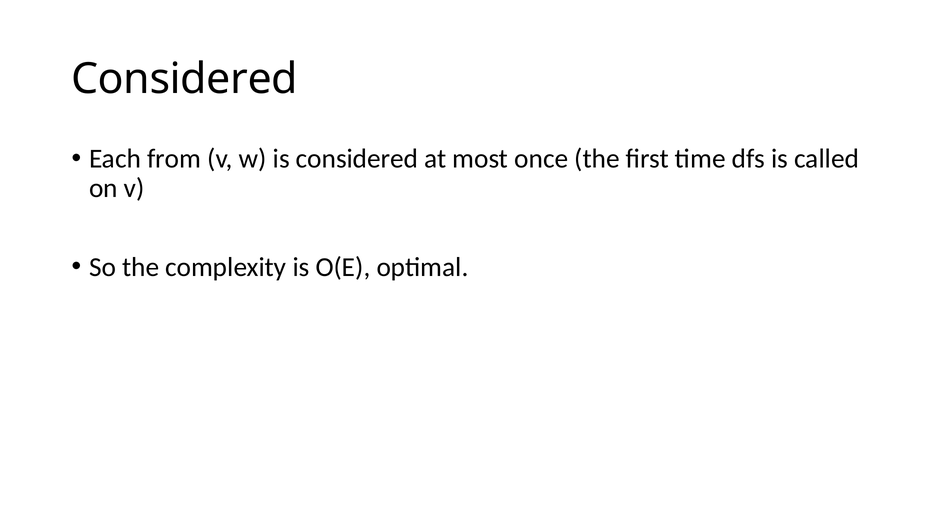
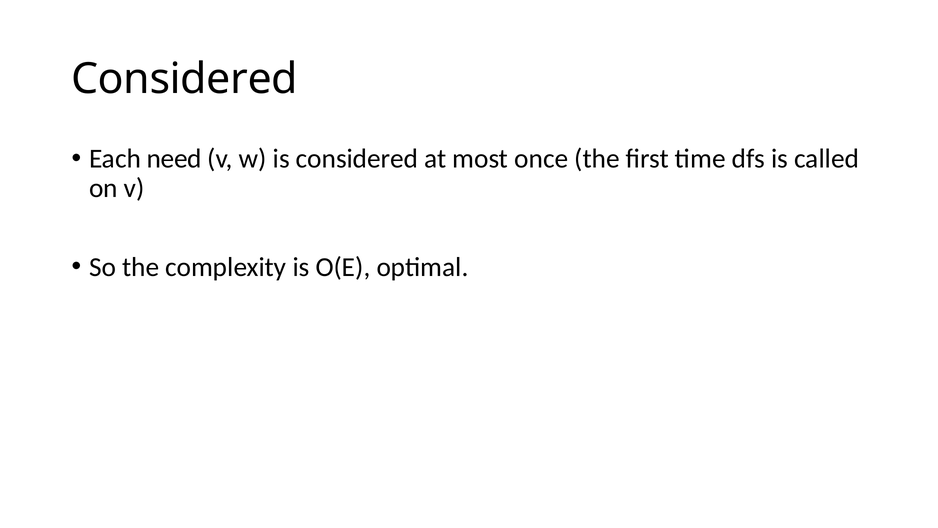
from: from -> need
